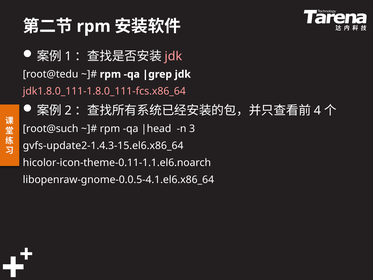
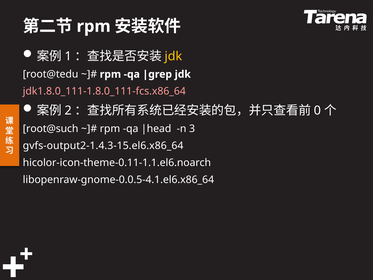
jdk at (173, 56) colour: pink -> yellow
4: 4 -> 0
gvfs-update2-1.4.3-15.el6.x86_64: gvfs-update2-1.4.3-15.el6.x86_64 -> gvfs-output2-1.4.3-15.el6.x86_64
